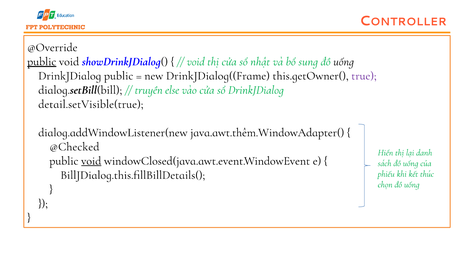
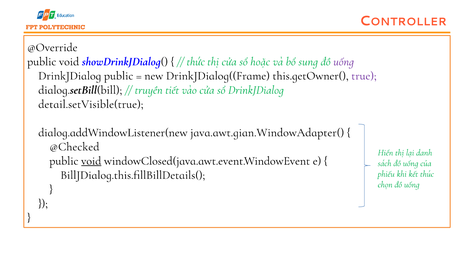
public at (42, 62) underline: present -> none
void at (196, 62): void -> thức
nhật: nhật -> hoặc
uống at (344, 62) colour: black -> purple
else: else -> tiết
java.awt.thêm.WindowAdapter(: java.awt.thêm.WindowAdapter( -> java.awt.gian.WindowAdapter(
